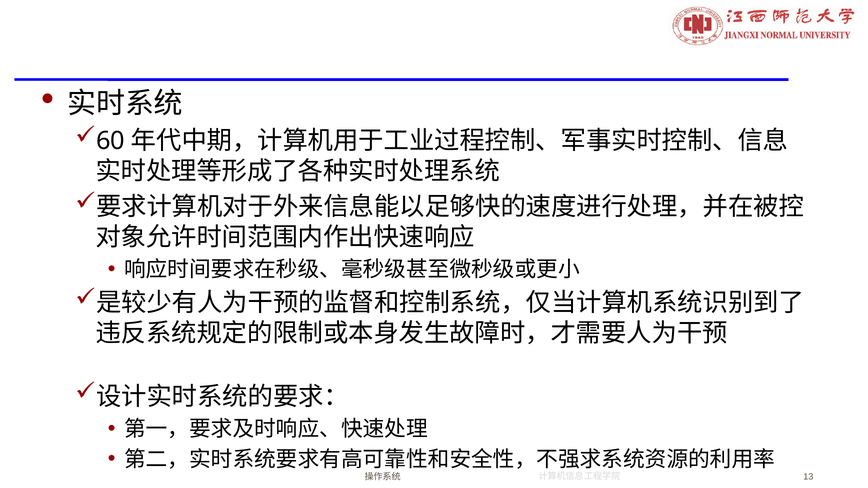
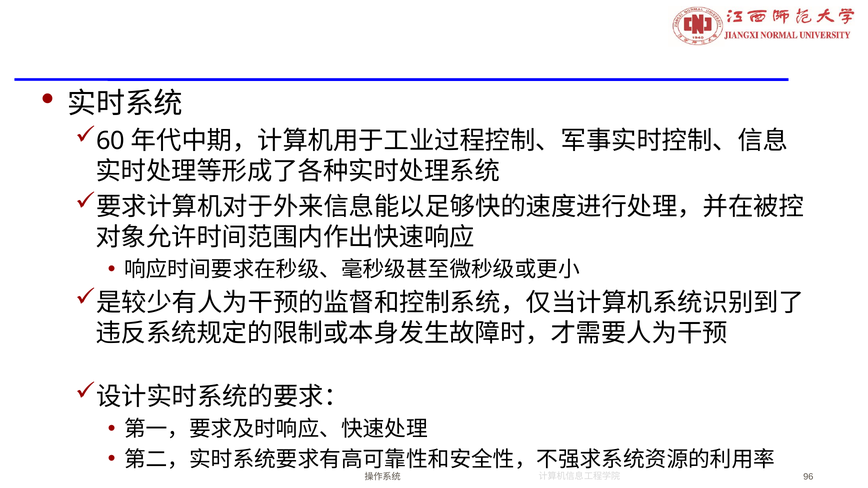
13: 13 -> 96
